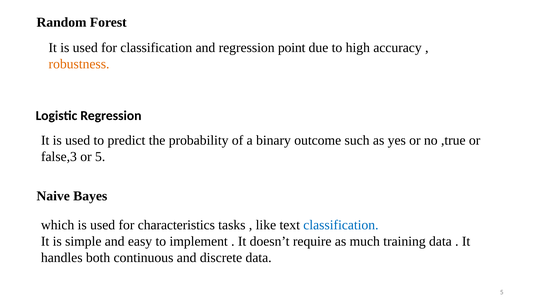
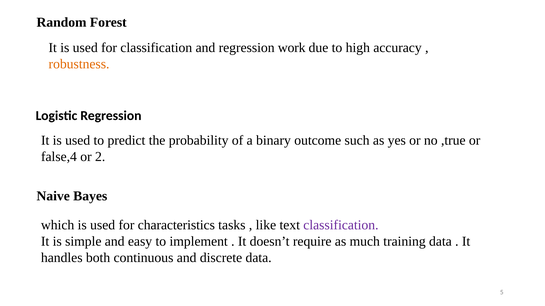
point: point -> work
false,3: false,3 -> false,4
or 5: 5 -> 2
classification at (341, 225) colour: blue -> purple
